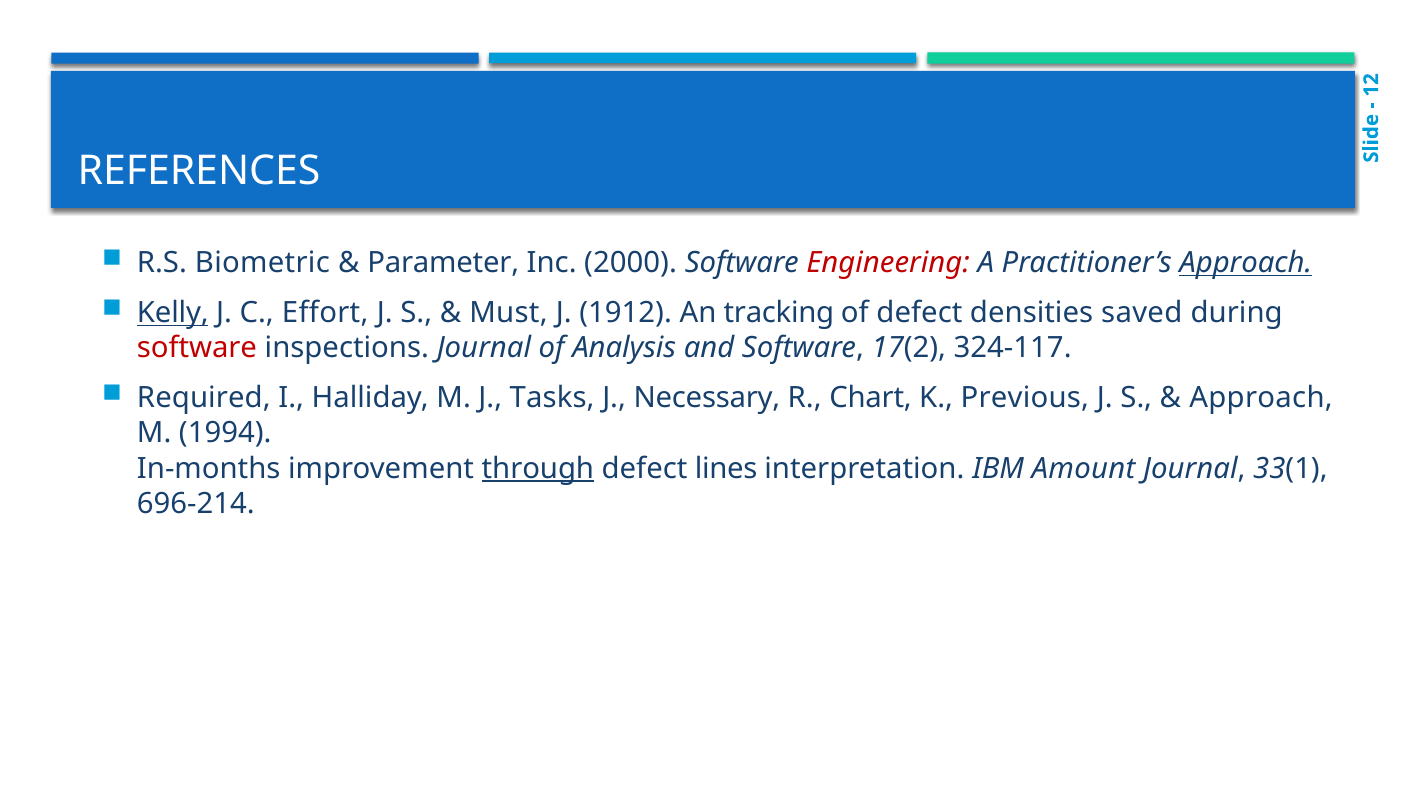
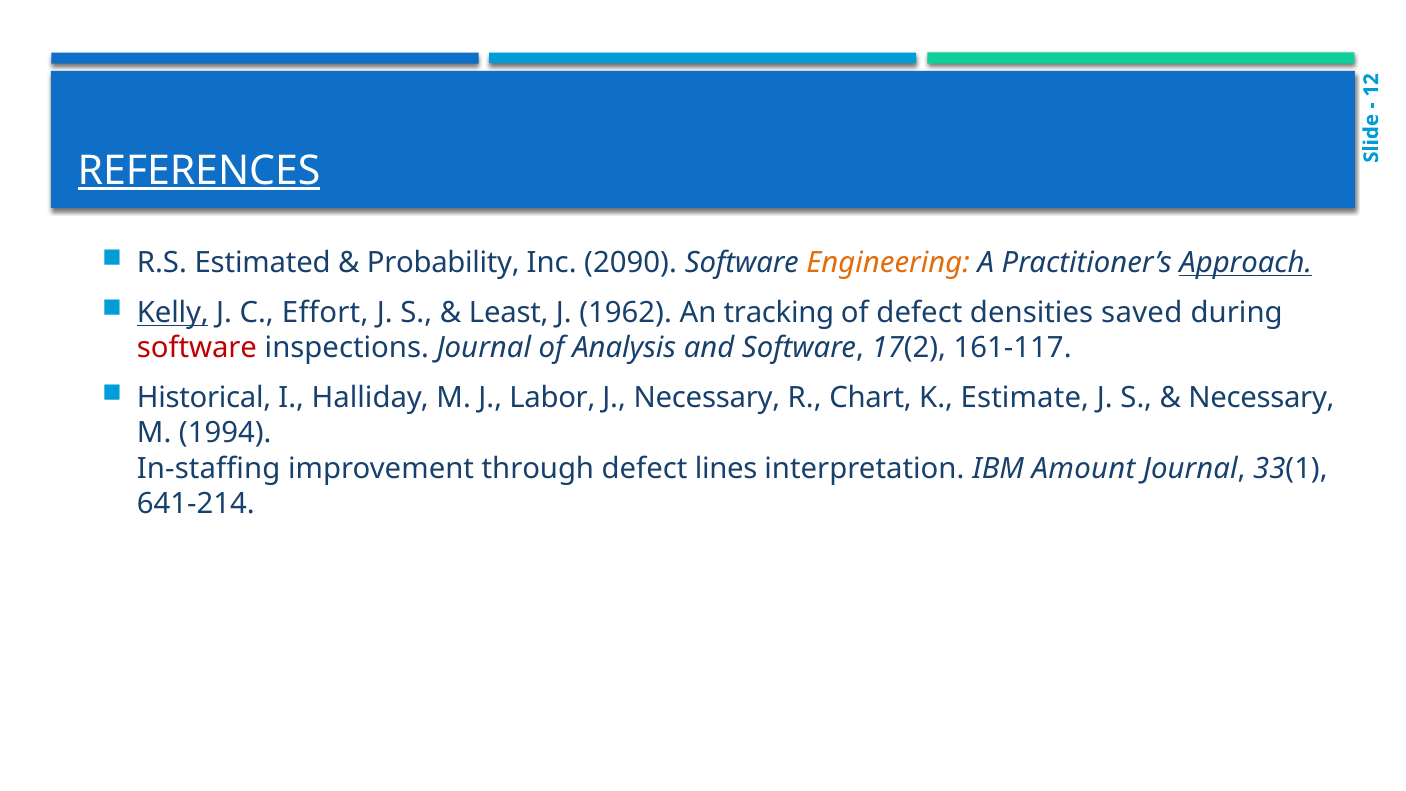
REFERENCES underline: none -> present
Biometric: Biometric -> Estimated
Parameter: Parameter -> Probability
2000: 2000 -> 2090
Engineering colour: red -> orange
Must: Must -> Least
1912: 1912 -> 1962
324-117: 324-117 -> 161-117
Required: Required -> Historical
Tasks: Tasks -> Labor
Previous: Previous -> Estimate
Approach at (1261, 398): Approach -> Necessary
In-months: In-months -> In-staffing
through underline: present -> none
696-214: 696-214 -> 641-214
